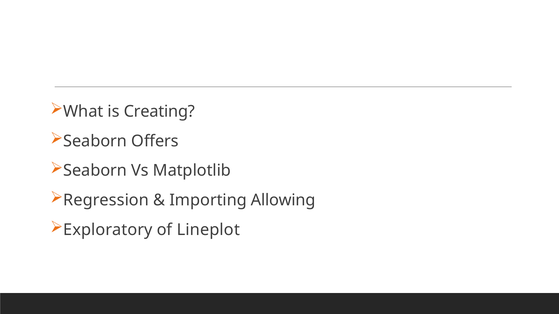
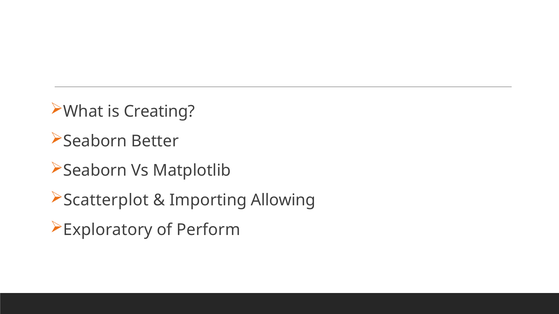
Offers: Offers -> Better
Regression: Regression -> Scatterplot
Lineplot: Lineplot -> Perform
